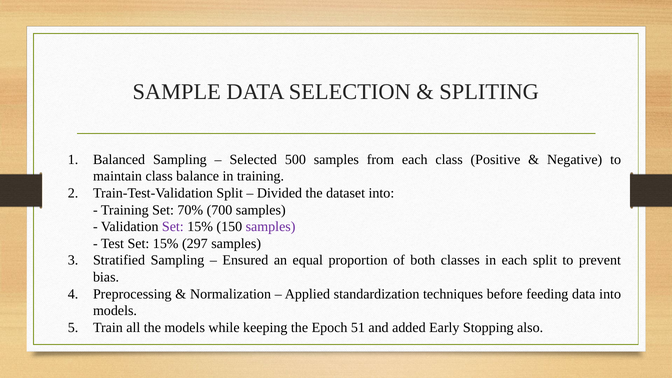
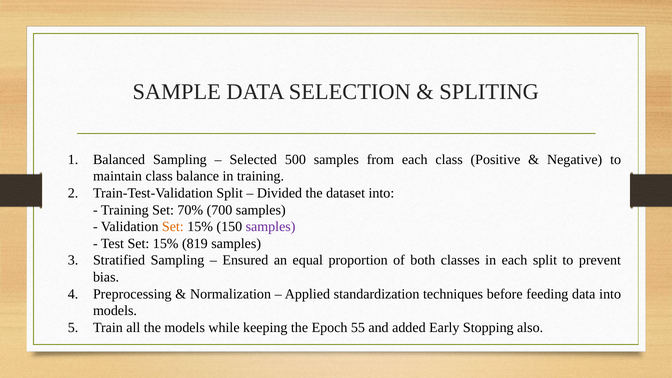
Set at (173, 227) colour: purple -> orange
297: 297 -> 819
51: 51 -> 55
